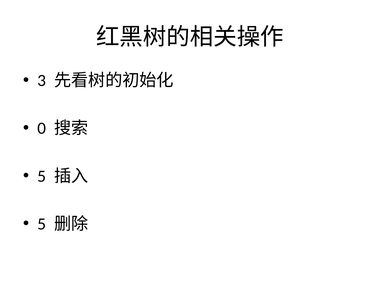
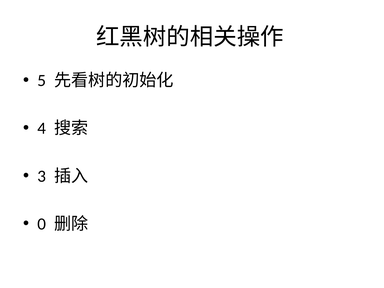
3: 3 -> 5
0: 0 -> 4
5 at (42, 176): 5 -> 3
5 at (42, 224): 5 -> 0
